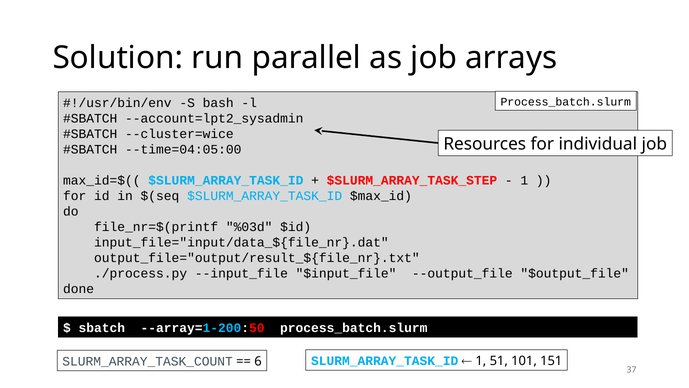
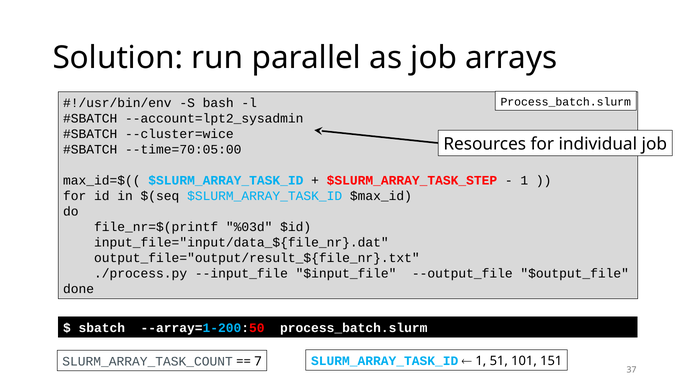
--time=04:05:00: --time=04:05:00 -> --time=70:05:00
6: 6 -> 7
